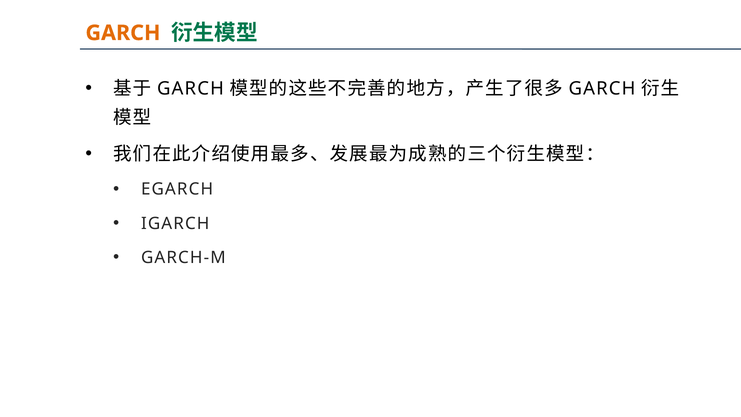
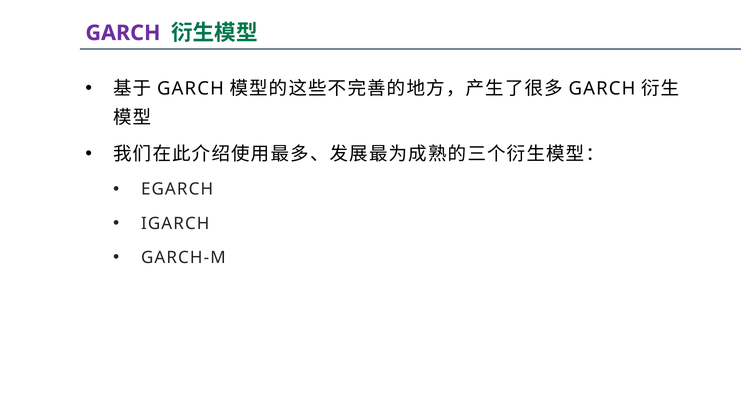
GARCH at (123, 33) colour: orange -> purple
